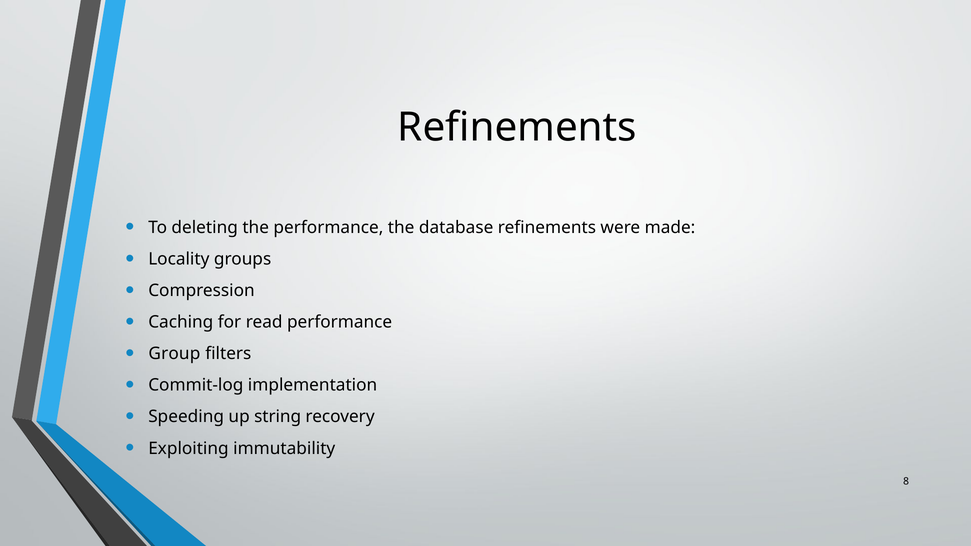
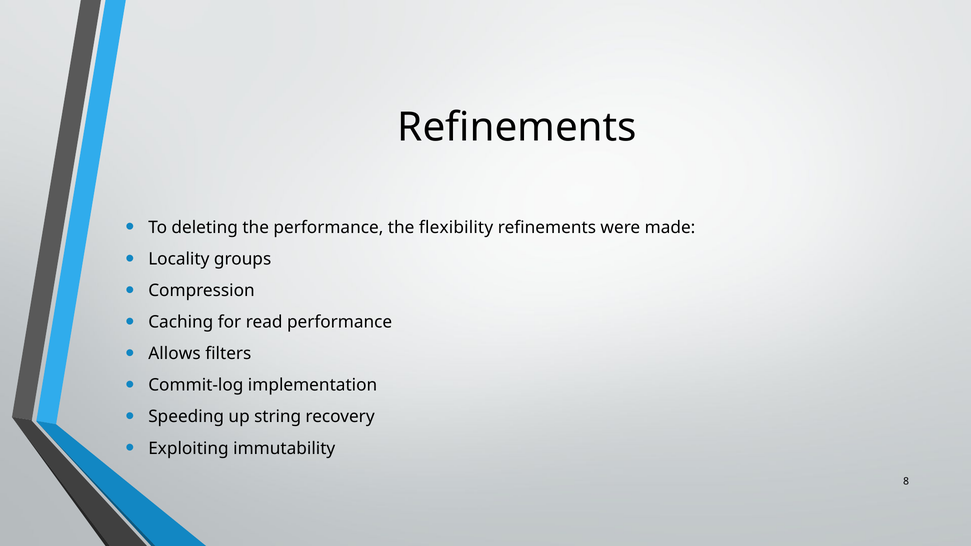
database: database -> flexibility
Group: Group -> Allows
